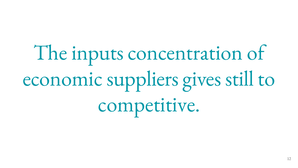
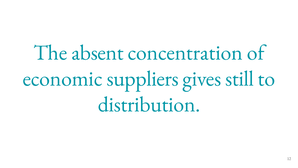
inputs: inputs -> absent
competitive: competitive -> distribution
